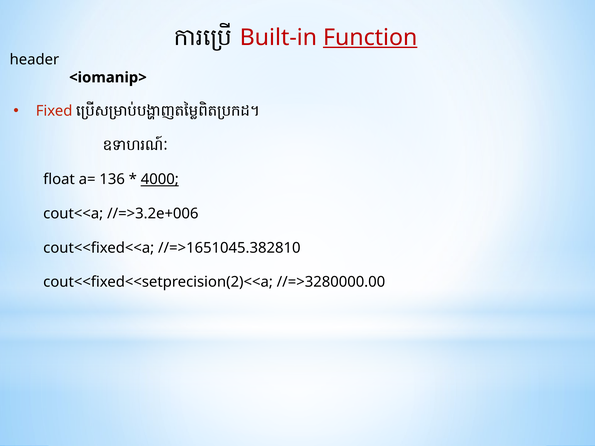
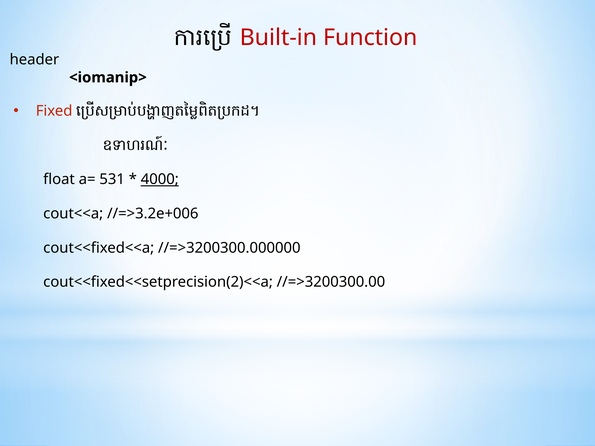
Function underline: present -> none
136: 136 -> 531
//=>1651045.382810: //=>1651045.382810 -> //=>3200300.000000
//=>3280000.00: //=>3280000.00 -> //=>3200300.00
